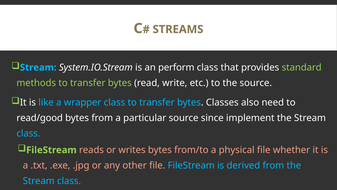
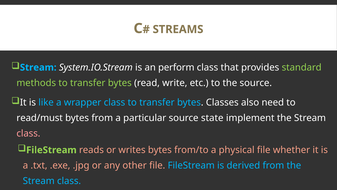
read/good: read/good -> read/must
since: since -> state
class at (28, 133) colour: light blue -> pink
